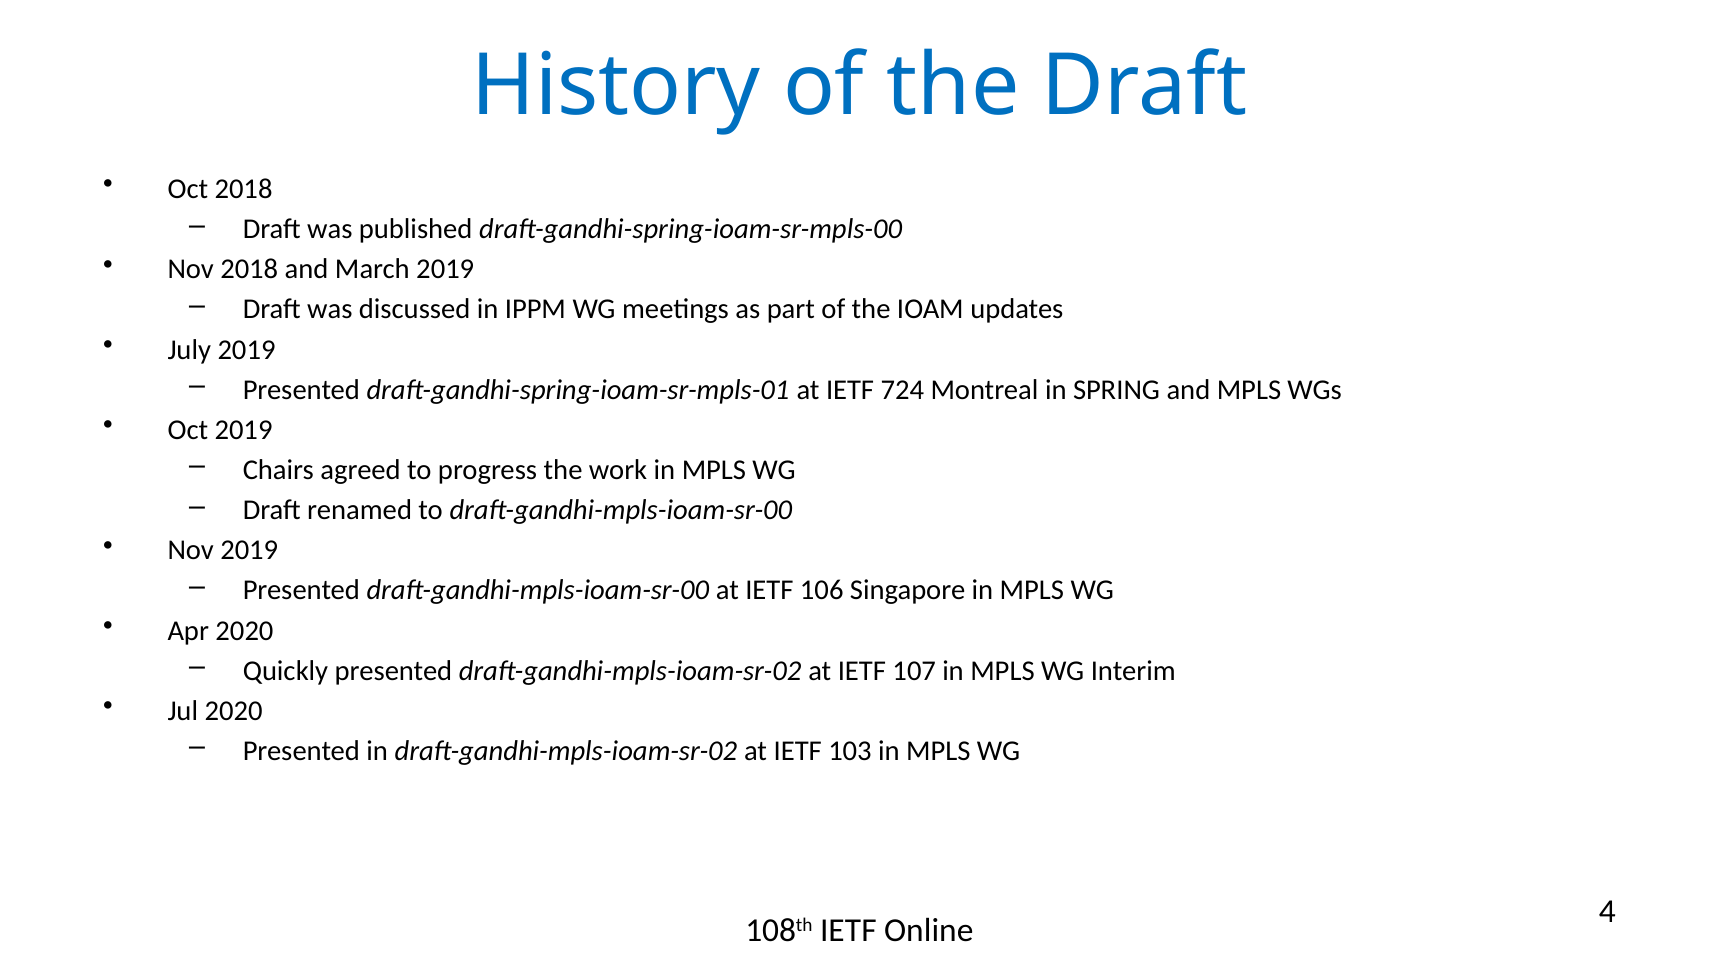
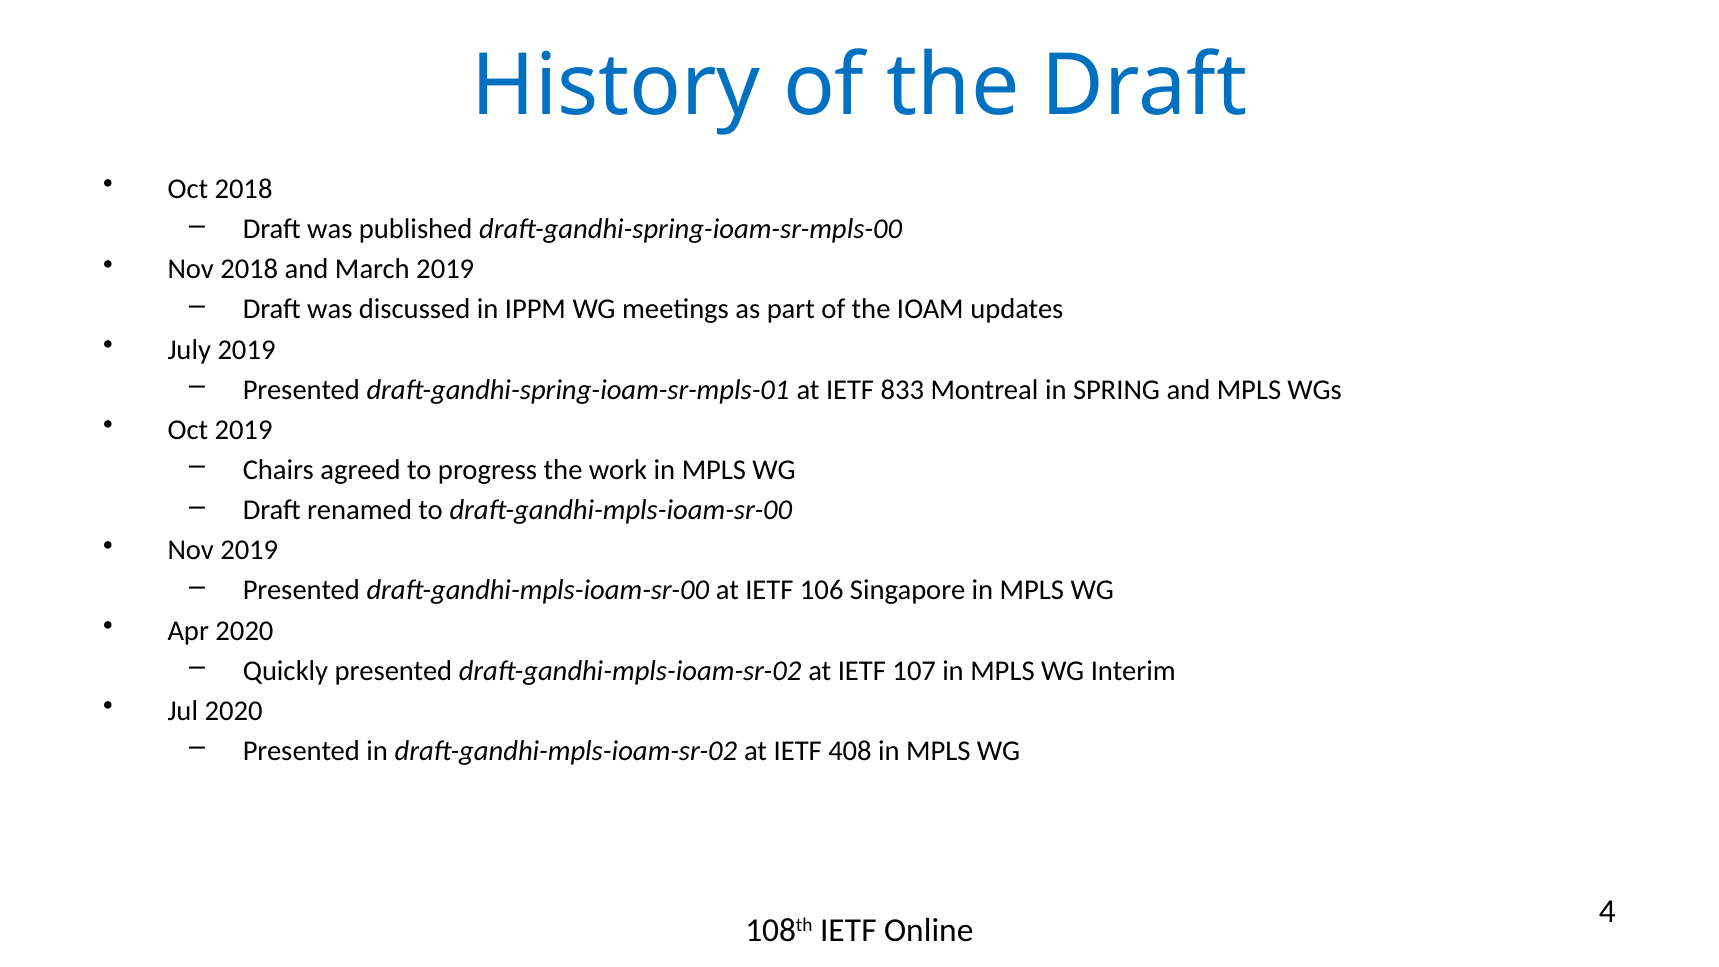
724: 724 -> 833
103: 103 -> 408
